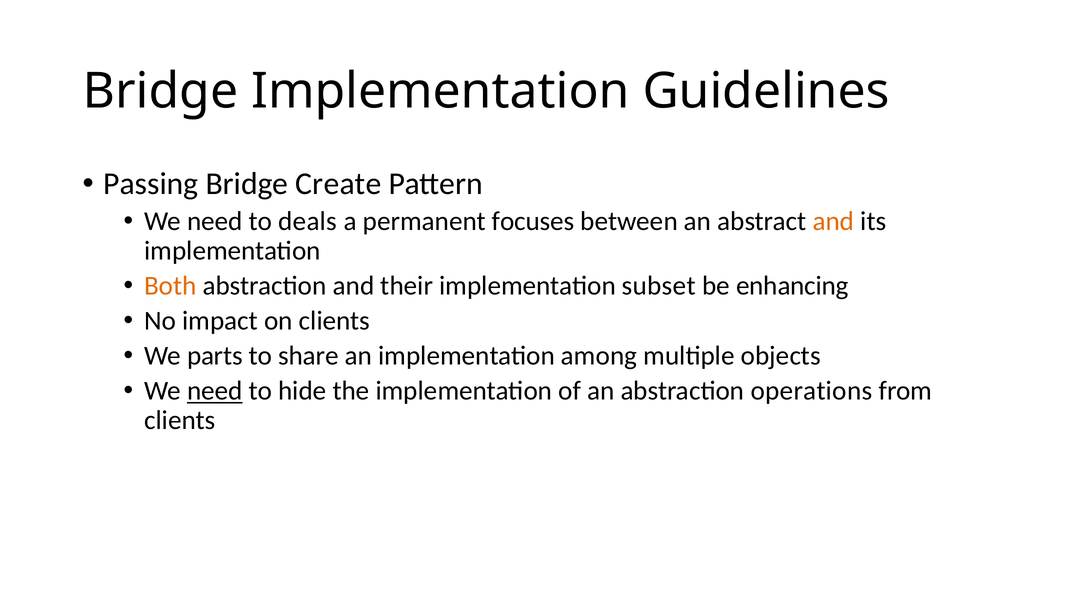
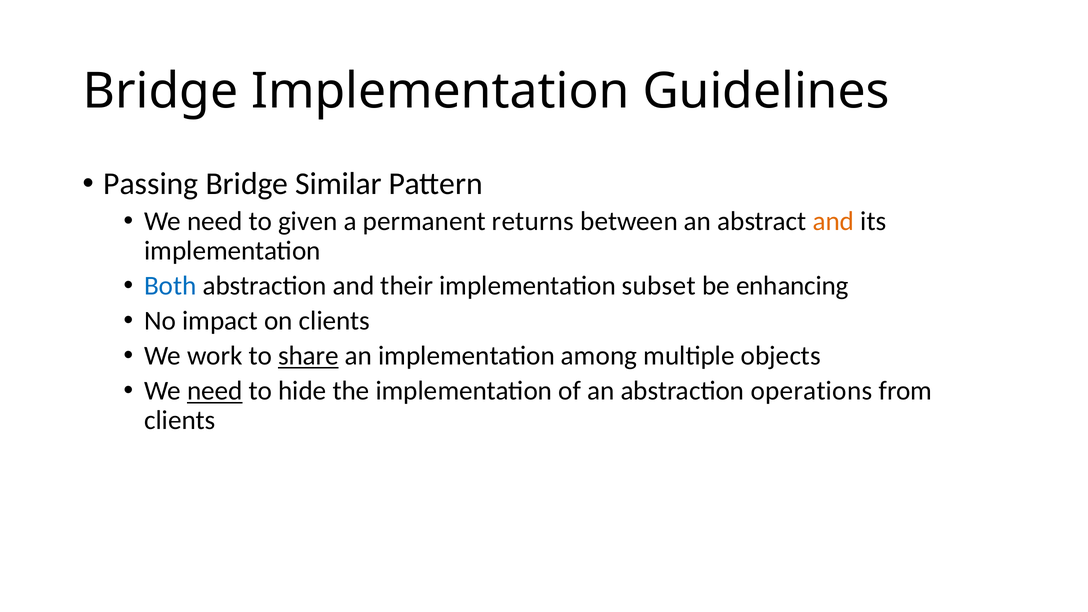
Create: Create -> Similar
deals: deals -> given
focuses: focuses -> returns
Both colour: orange -> blue
parts: parts -> work
share underline: none -> present
